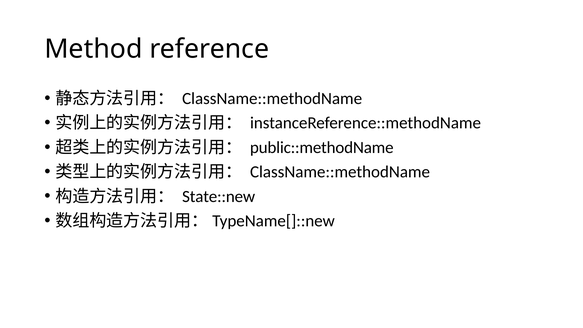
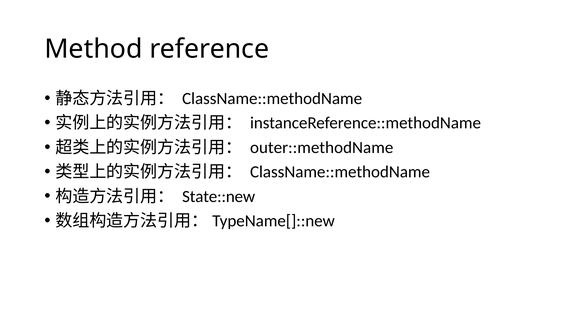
public::methodName: public::methodName -> outer::methodName
